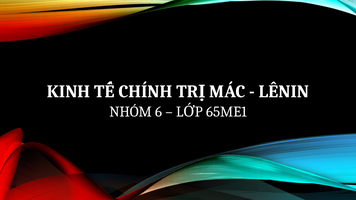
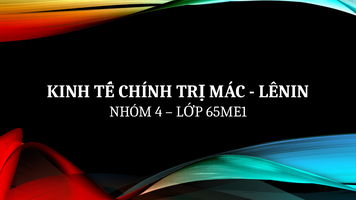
6: 6 -> 4
